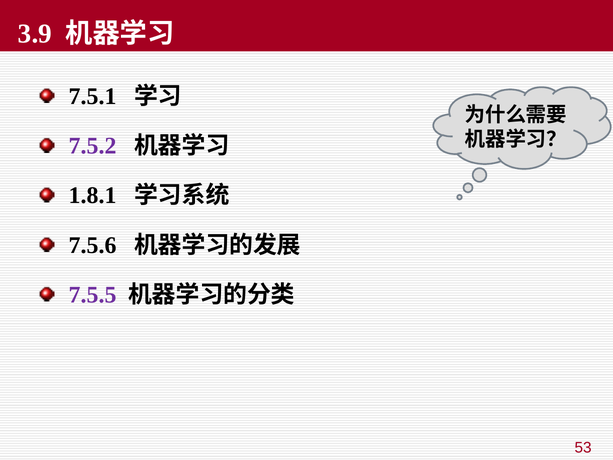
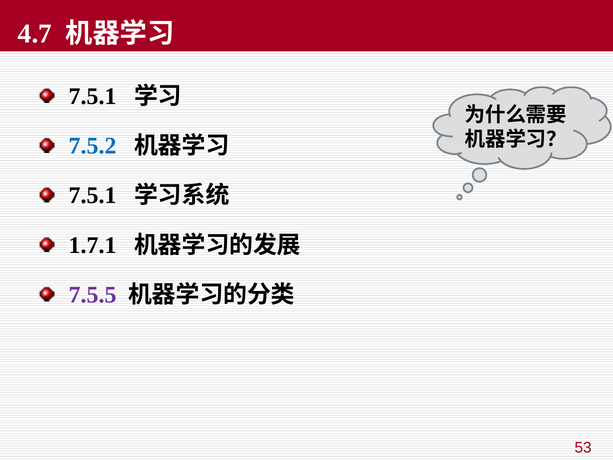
3.9: 3.9 -> 4.7
7.5.2 colour: purple -> blue
1.8.1 at (93, 195): 1.8.1 -> 7.5.1
7.5.6: 7.5.6 -> 1.7.1
